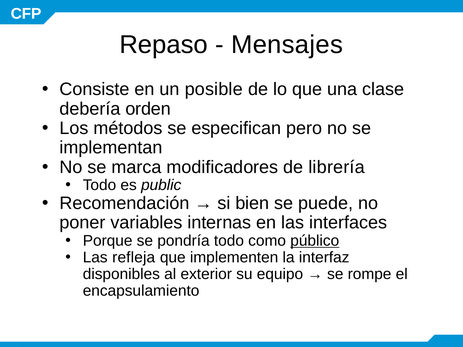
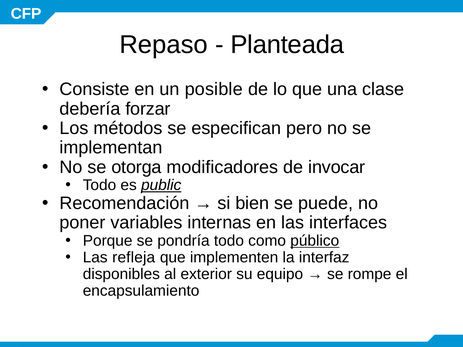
Mensajes: Mensajes -> Planteada
orden: orden -> forzar
marca: marca -> otorga
librería: librería -> invocar
public underline: none -> present
